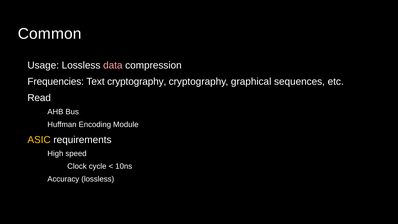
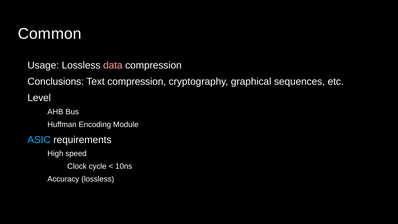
Frequencies: Frequencies -> Conclusions
Text cryptography: cryptography -> compression
Read: Read -> Level
ASIC colour: yellow -> light blue
